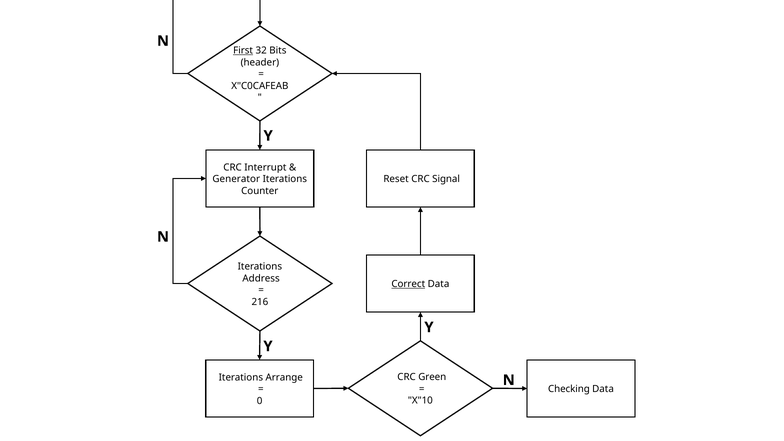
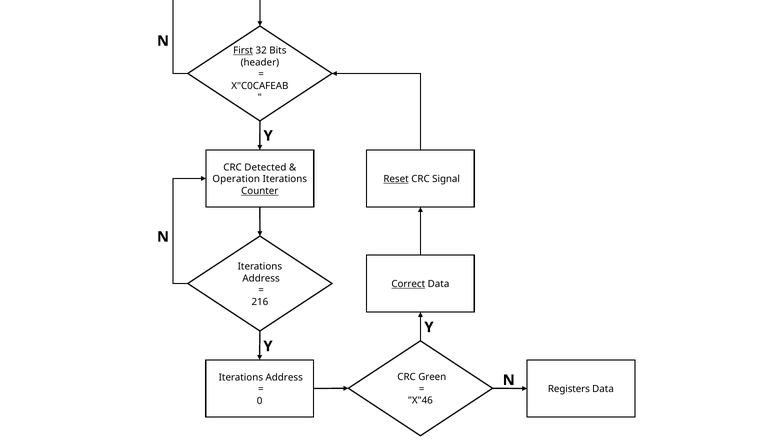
Interrupt: Interrupt -> Detected
Generator: Generator -> Operation
Reset underline: none -> present
Counter underline: none -> present
Arrange at (284, 377): Arrange -> Address
Checking: Checking -> Registers
X"10: X"10 -> X"46
